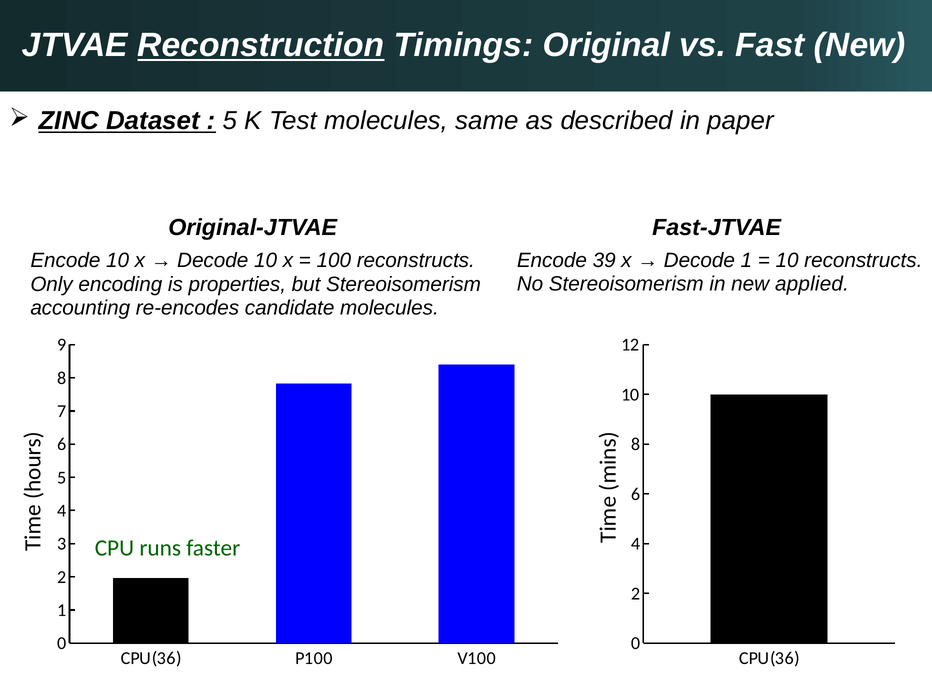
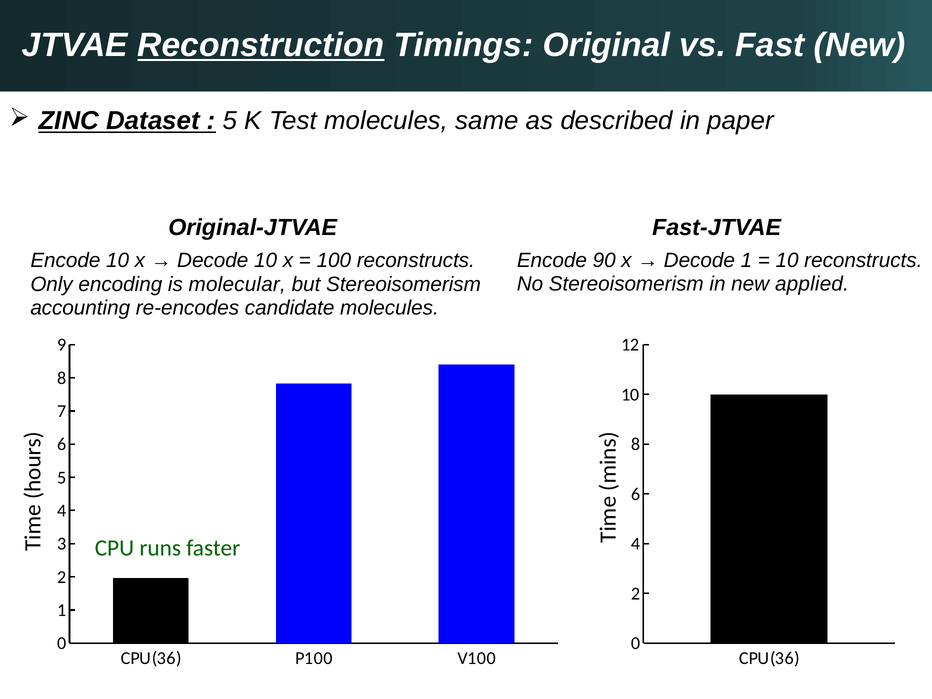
39: 39 -> 90
properties: properties -> molecular
